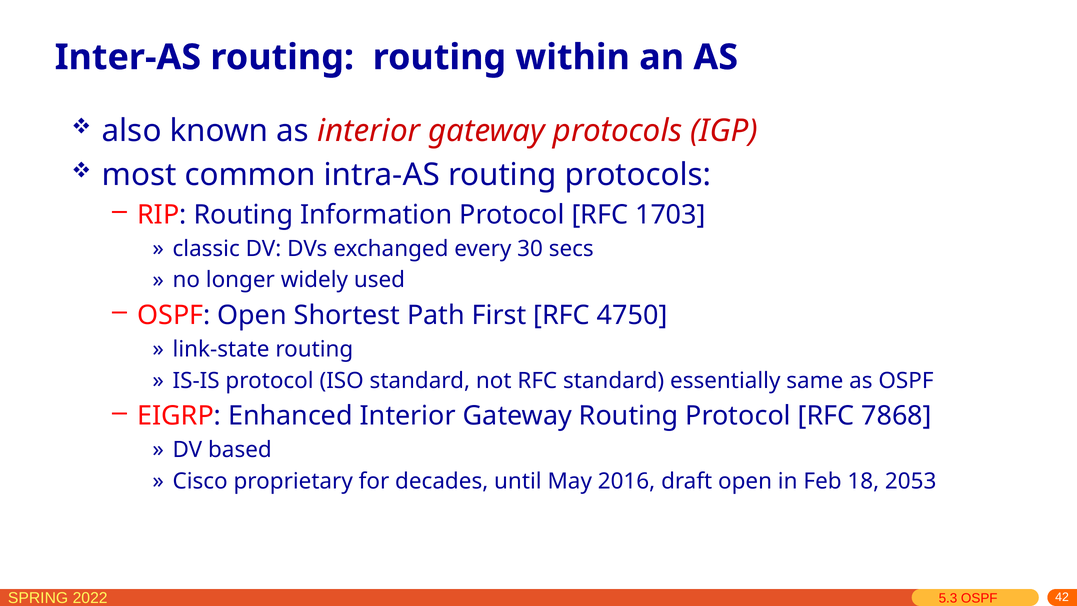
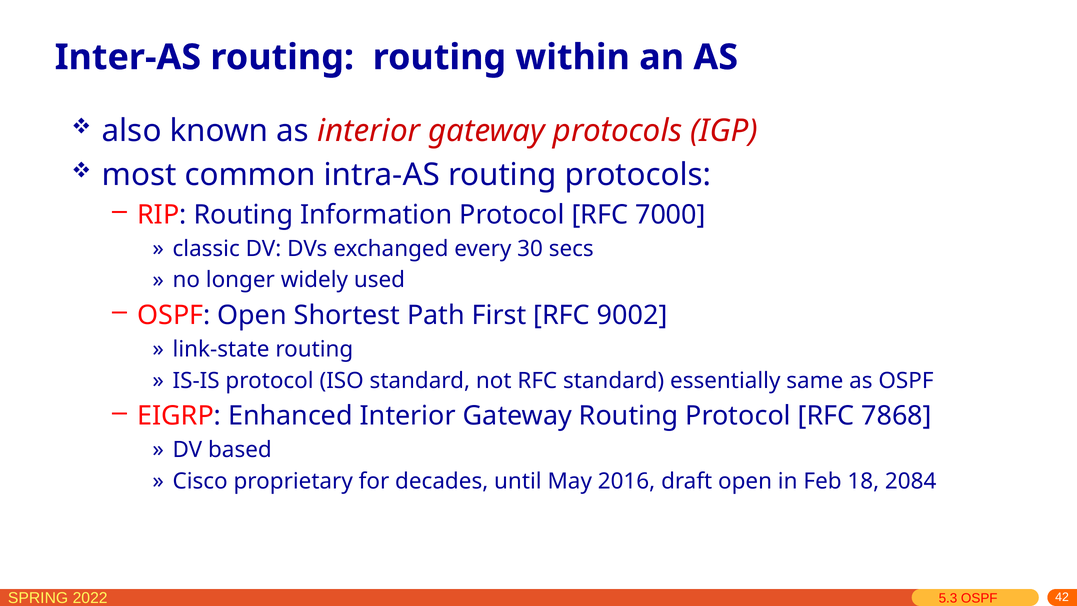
1703: 1703 -> 7000
4750: 4750 -> 9002
2053: 2053 -> 2084
